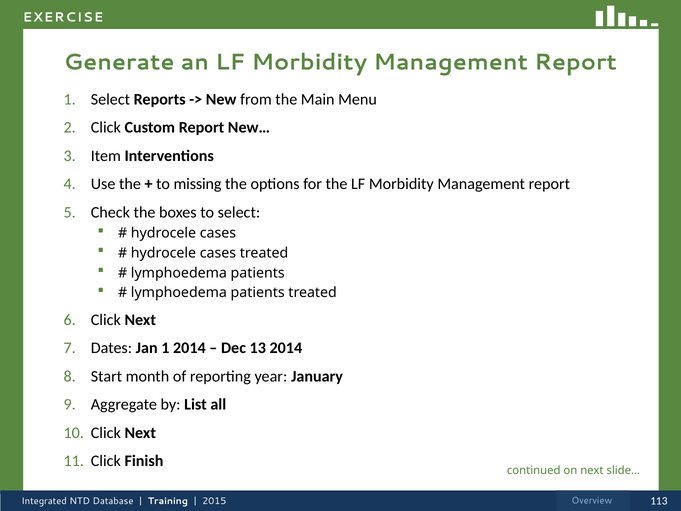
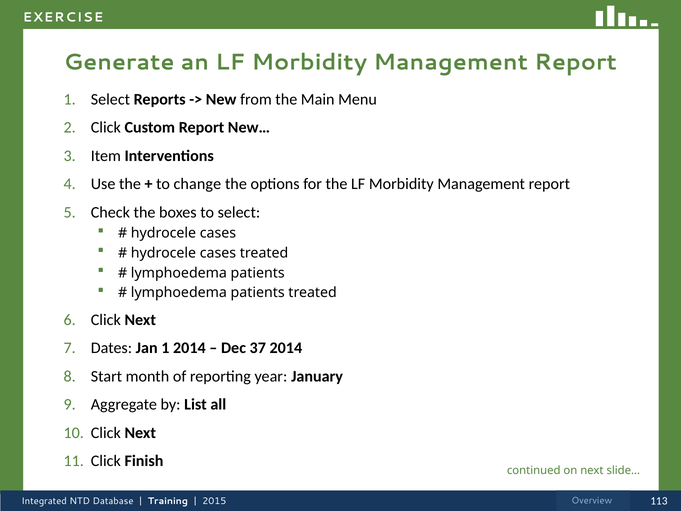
missing: missing -> change
13: 13 -> 37
